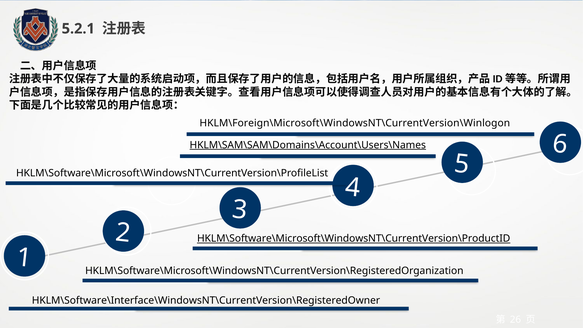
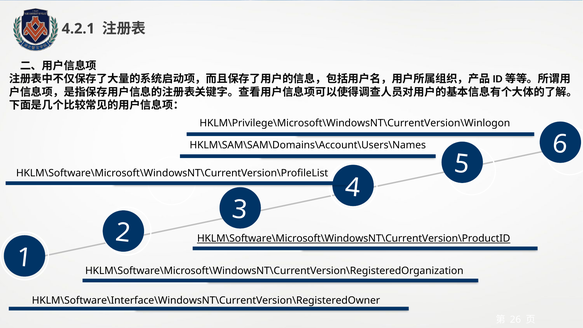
5.2.1: 5.2.1 -> 4.2.1
HKLM\Foreign\Microsoft\WindowsNT\CurrentVersion\Winlogon: HKLM\Foreign\Microsoft\WindowsNT\CurrentVersion\Winlogon -> HKLM\Privilege\Microsoft\WindowsNT\CurrentVersion\Winlogon
HKLM\SAM\SAM\Domains\Account\Users\Names underline: present -> none
